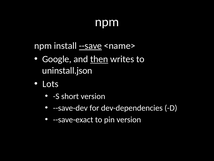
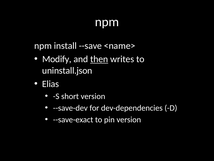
--save underline: present -> none
Google: Google -> Modify
Lots: Lots -> Elias
